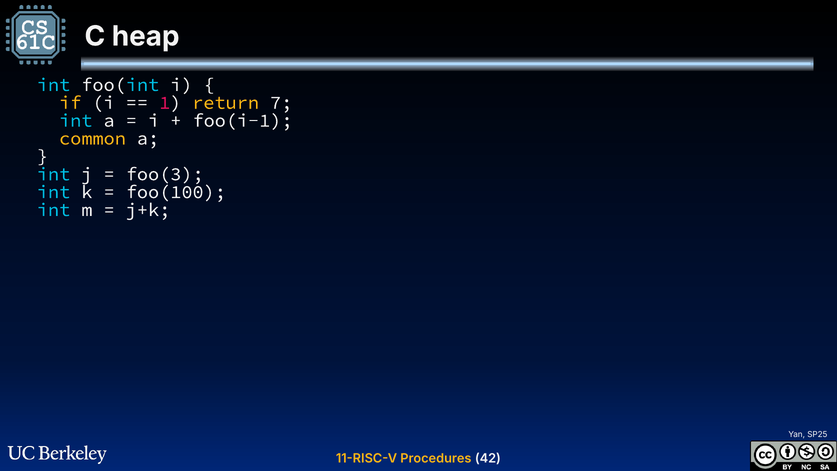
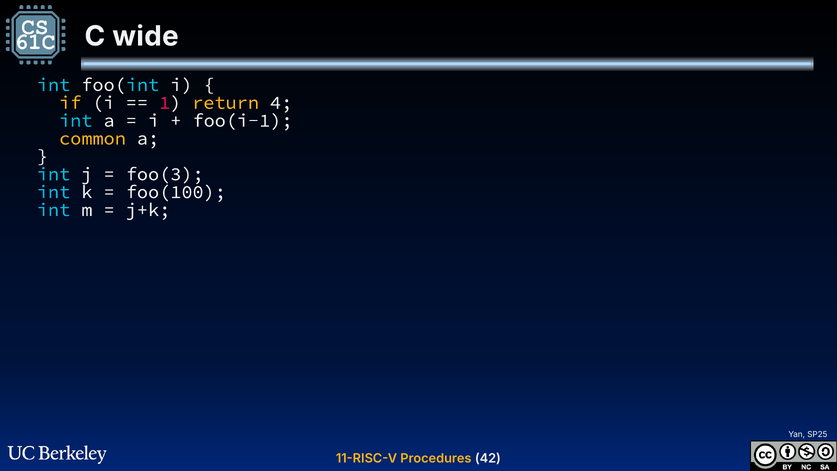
heap: heap -> wide
7: 7 -> 4
